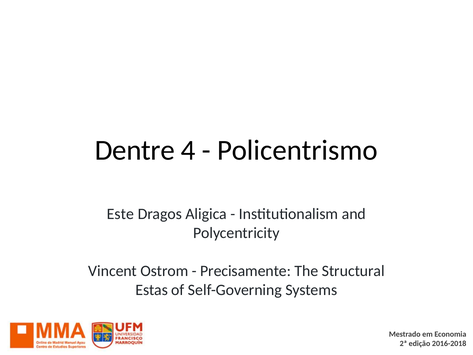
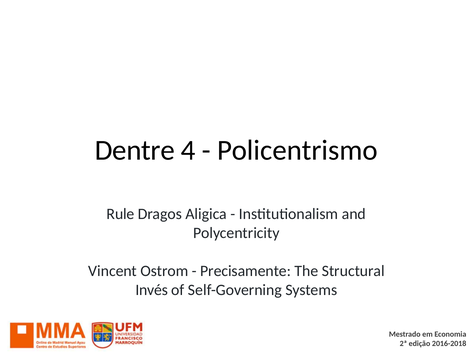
Este: Este -> Rule
Estas: Estas -> Invés
